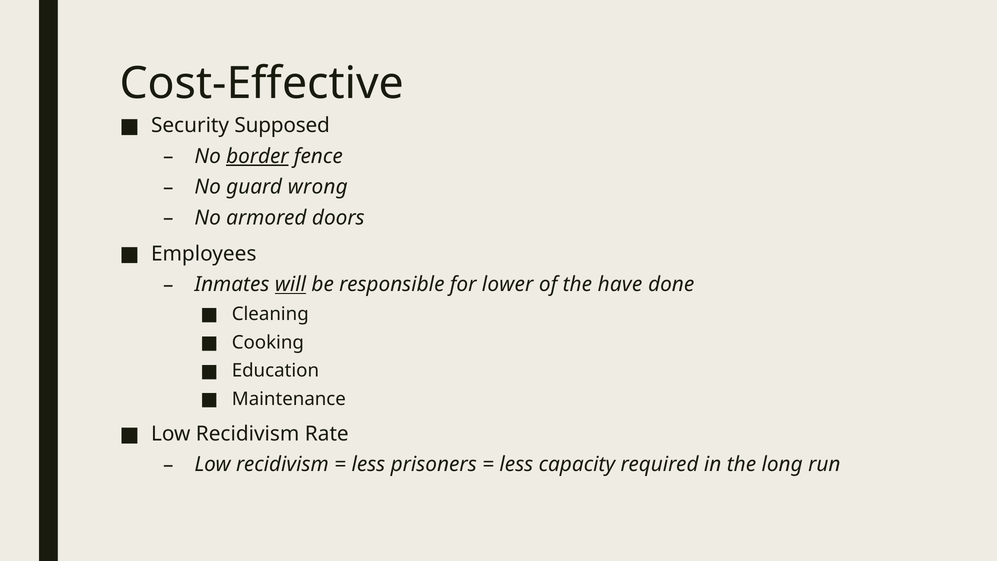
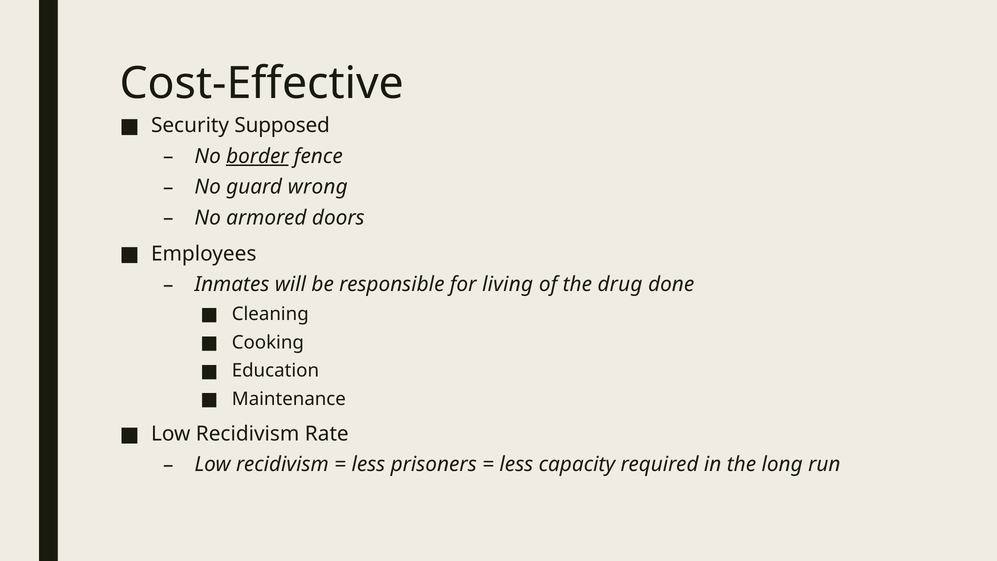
will underline: present -> none
lower: lower -> living
have: have -> drug
